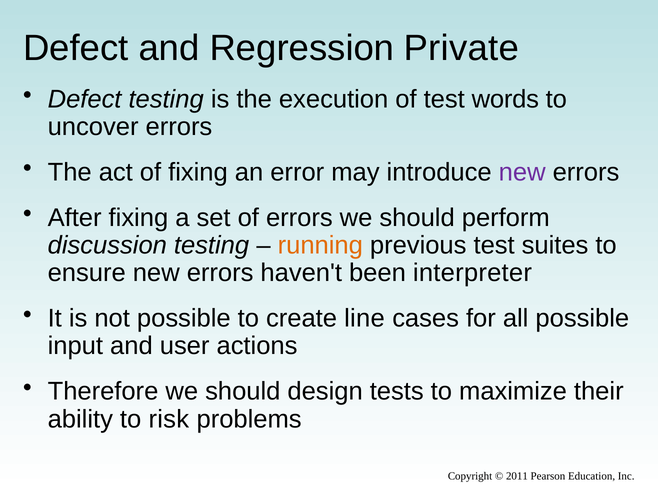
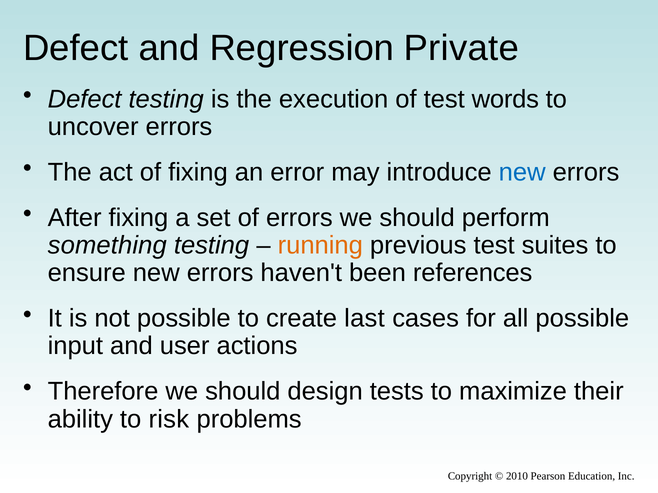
new at (522, 172) colour: purple -> blue
discussion: discussion -> something
interpreter: interpreter -> references
line: line -> last
2011: 2011 -> 2010
